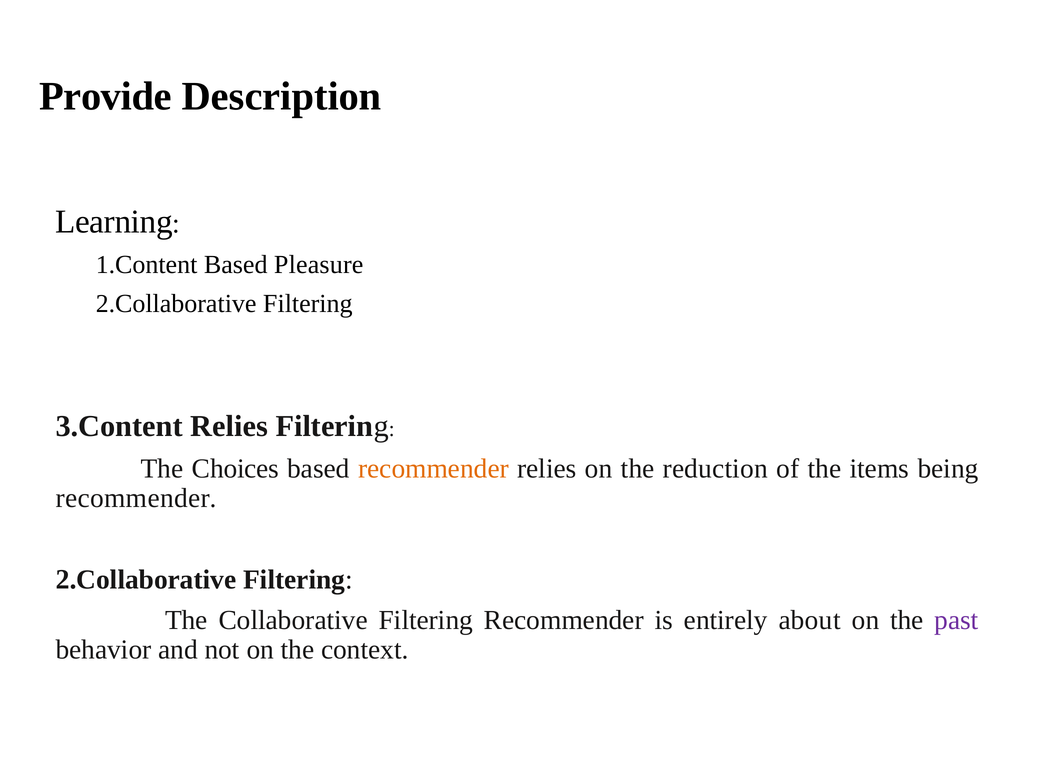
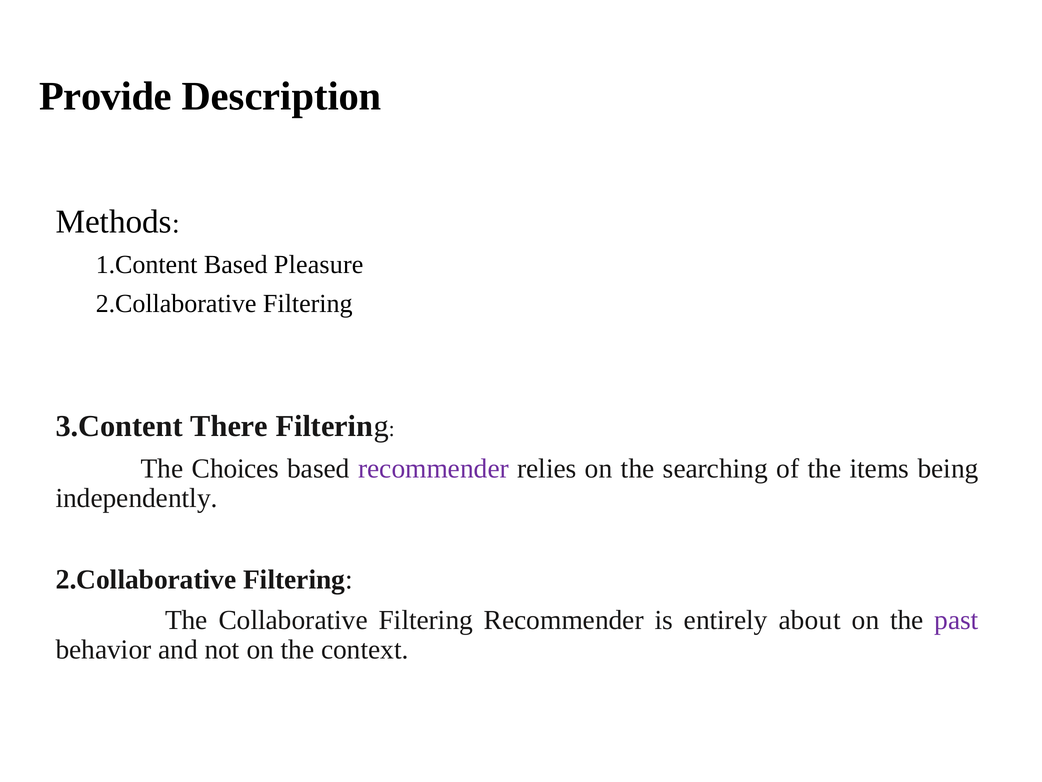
Learning: Learning -> Methods
Relies at (229, 426): Relies -> There
recommender at (433, 468) colour: orange -> purple
reduction: reduction -> searching
recommender at (136, 498): recommender -> independently
